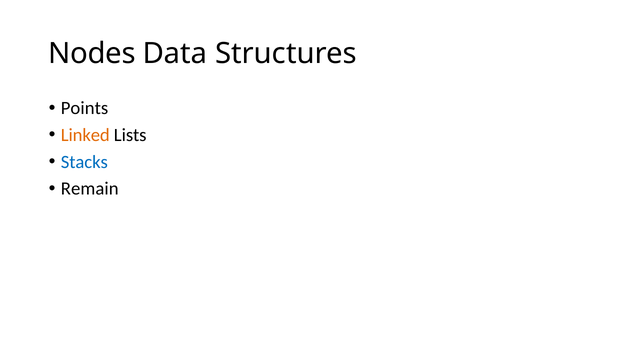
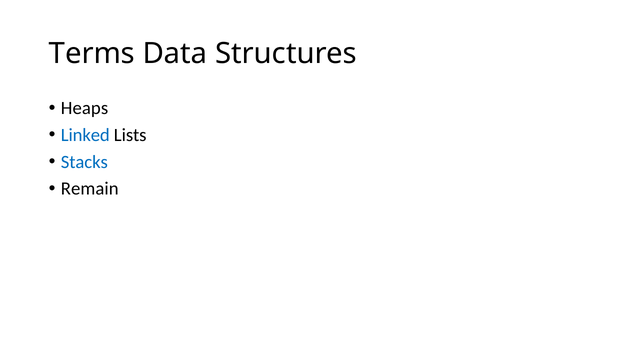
Nodes: Nodes -> Terms
Points: Points -> Heaps
Linked colour: orange -> blue
